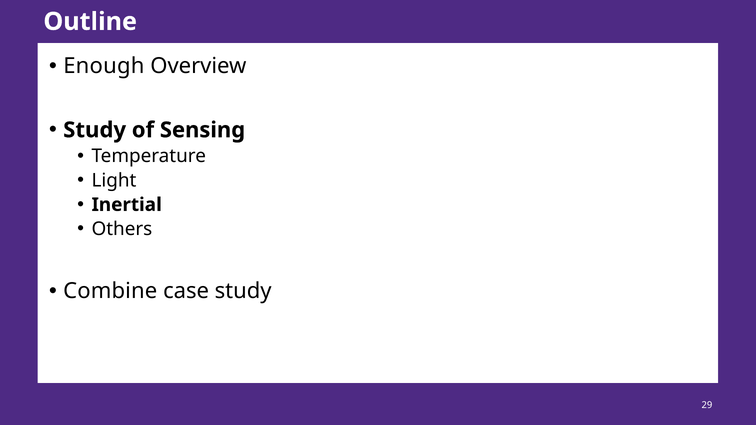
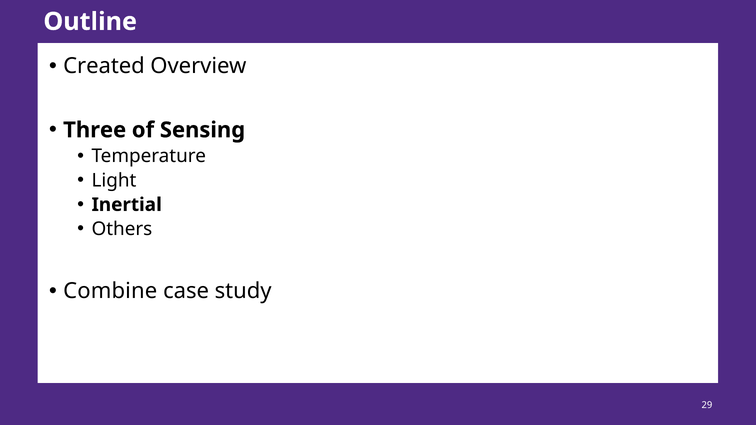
Enough: Enough -> Created
Study at (95, 130): Study -> Three
